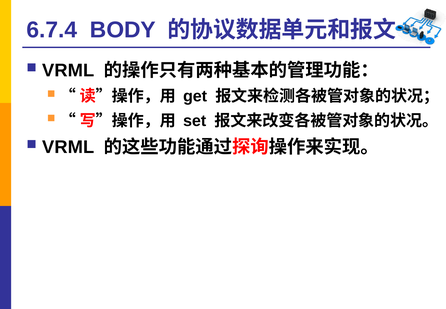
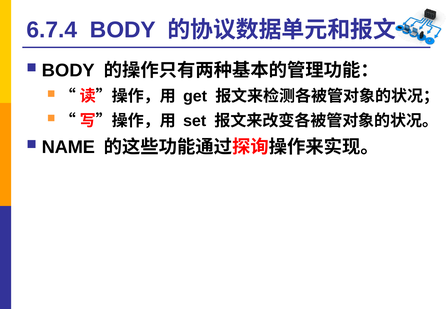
VRML at (68, 70): VRML -> BODY
VRML at (68, 147): VRML -> NAME
